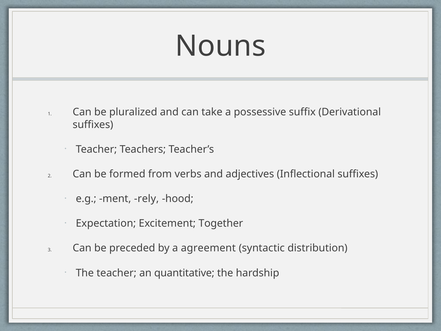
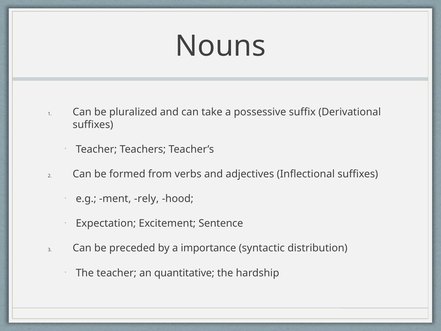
Together: Together -> Sentence
agreement: agreement -> importance
